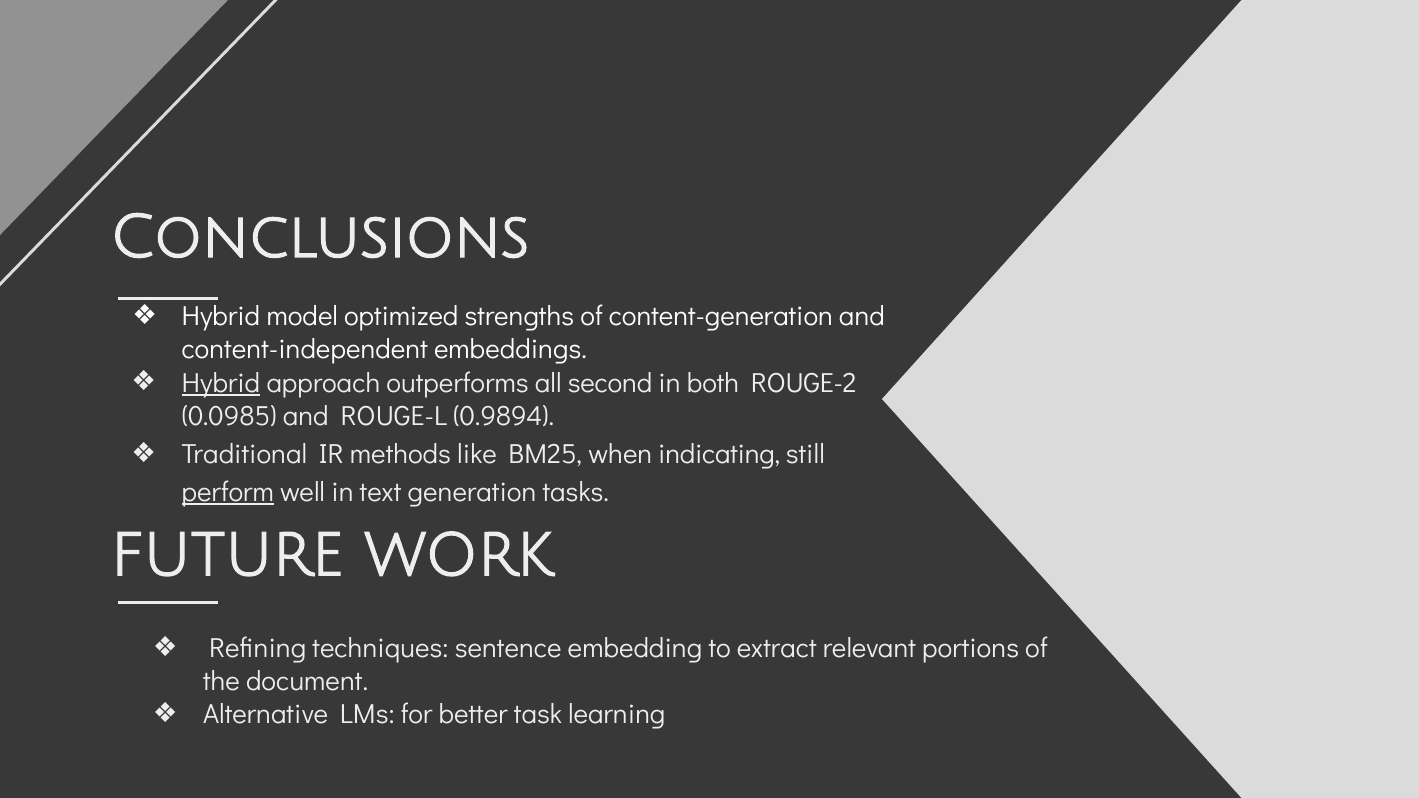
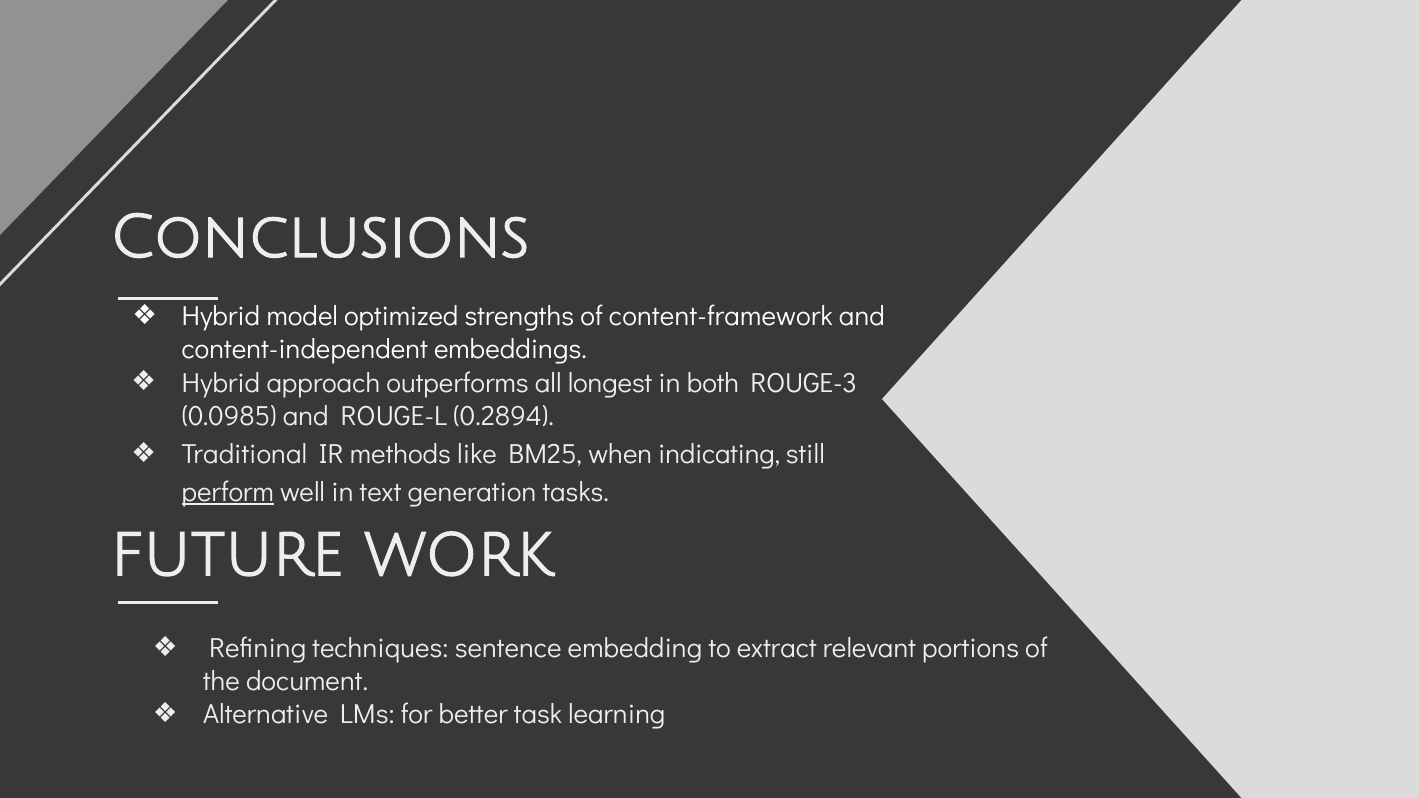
content-generation: content-generation -> content-framework
Hybrid at (221, 383) underline: present -> none
second: second -> longest
ROUGE-2: ROUGE-2 -> ROUGE-3
0.9894: 0.9894 -> 0.2894
